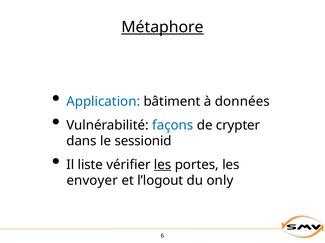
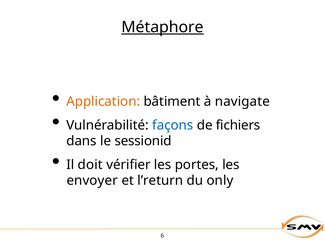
Application colour: blue -> orange
données: données -> navigate
crypter: crypter -> fichiers
liste: liste -> doit
les at (163, 165) underline: present -> none
l’logout: l’logout -> l’return
